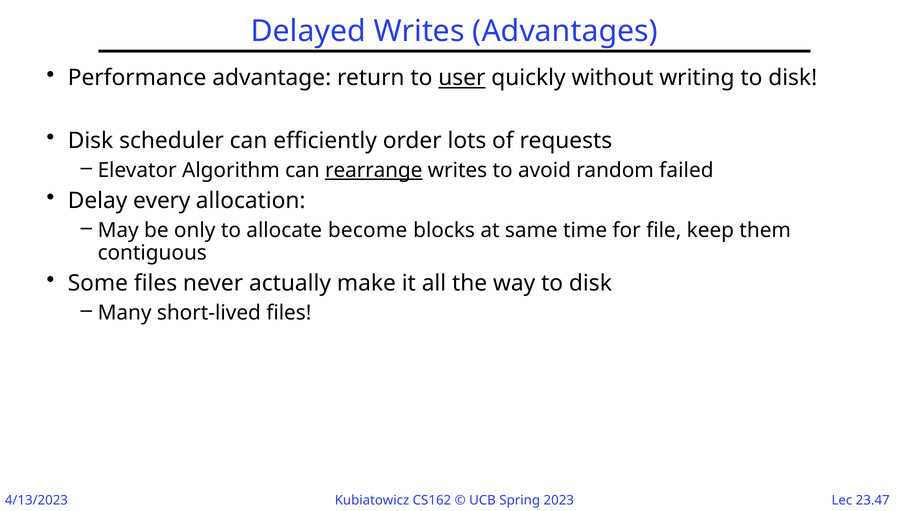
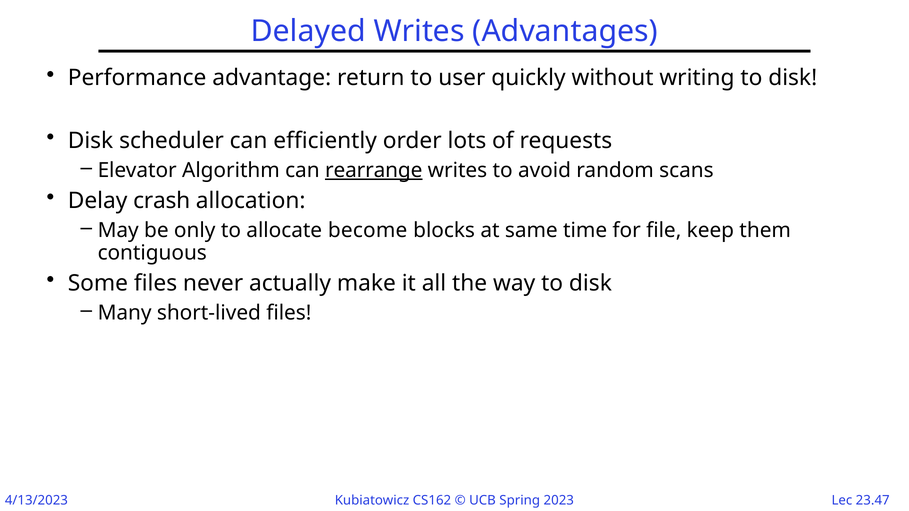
user underline: present -> none
failed: failed -> scans
every: every -> crash
